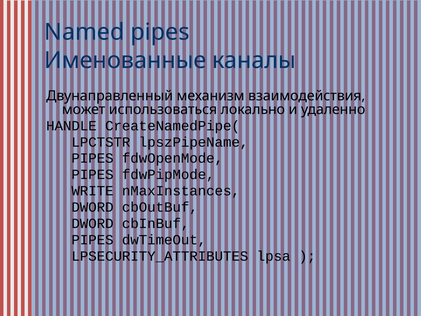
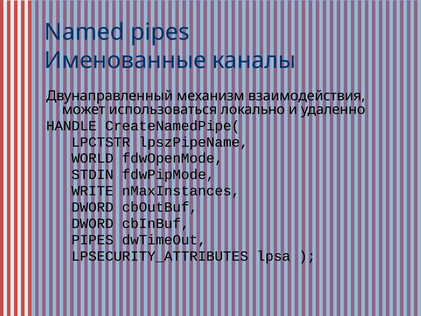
PIPES at (92, 158): PIPES -> WORLD
PIPES at (92, 175): PIPES -> STDIN
